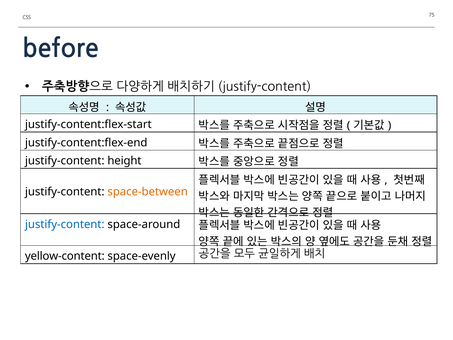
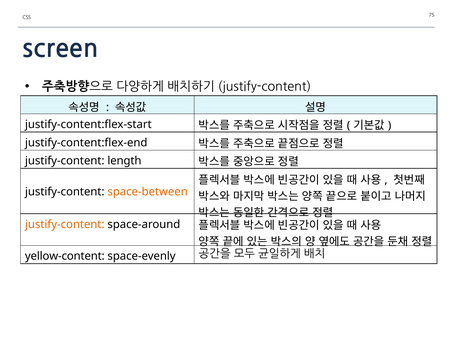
before: before -> screen
height: height -> length
justify-content at (65, 224) colour: blue -> orange
